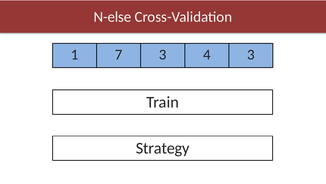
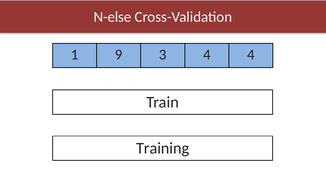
7: 7 -> 9
4 3: 3 -> 4
Strategy: Strategy -> Training
